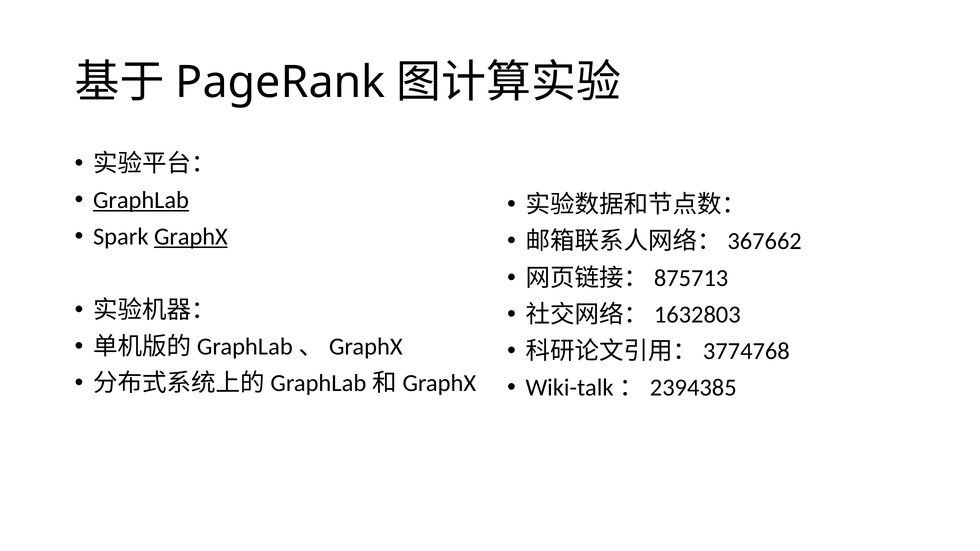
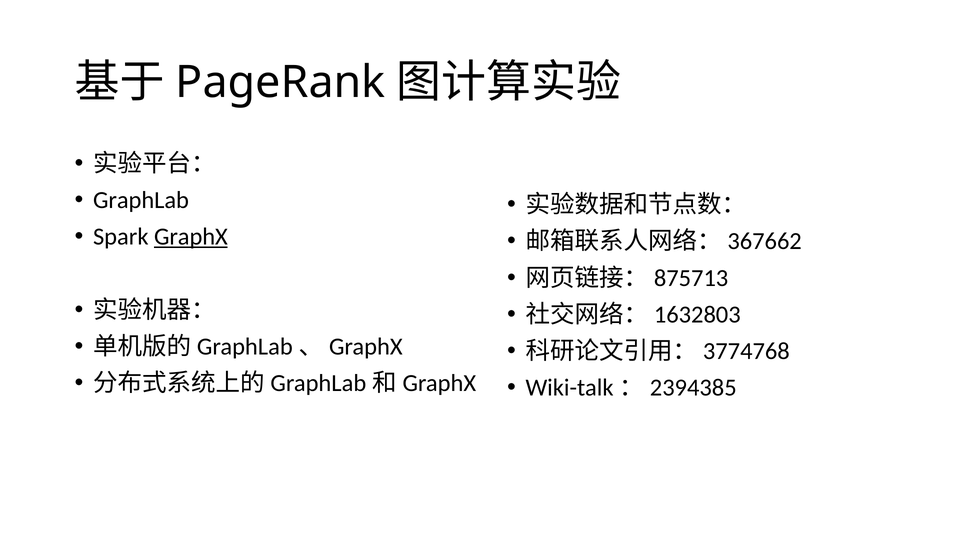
GraphLab underline: present -> none
